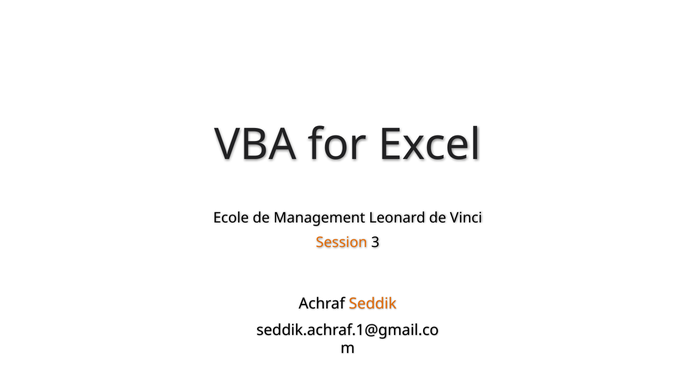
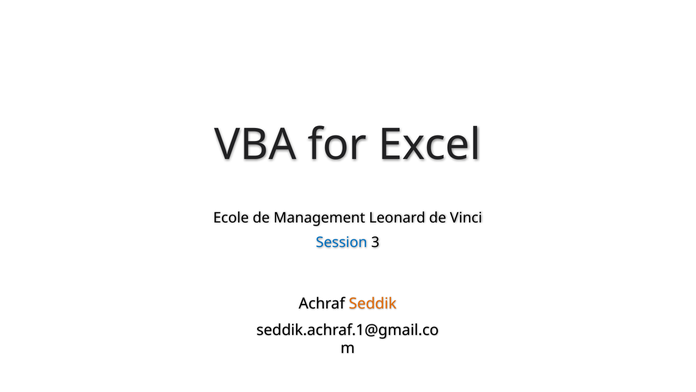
Session colour: orange -> blue
